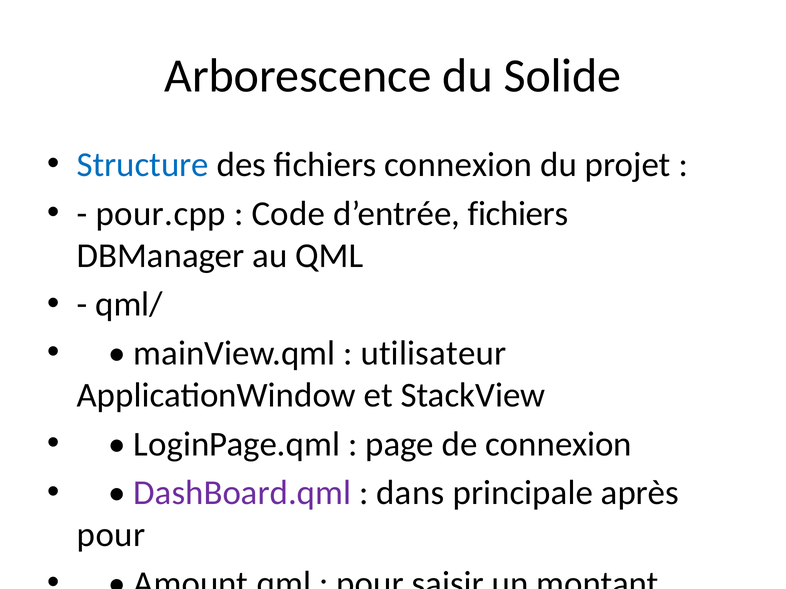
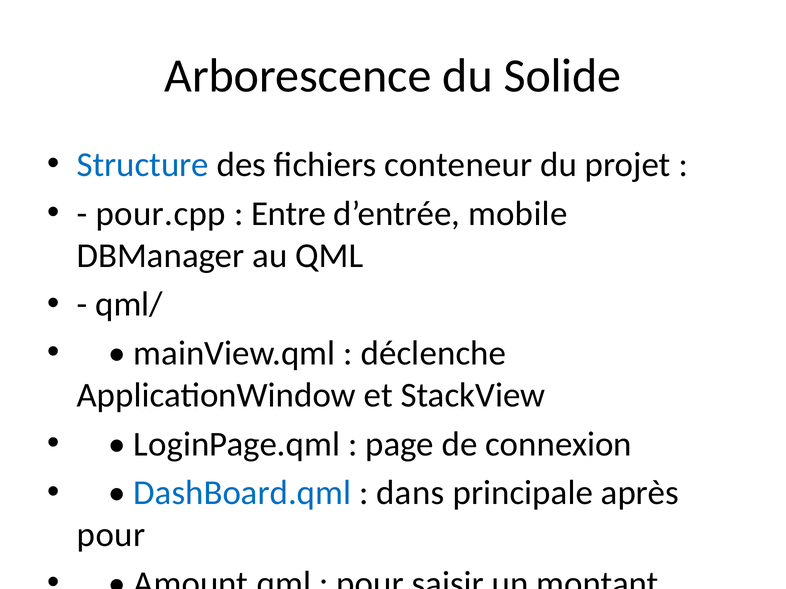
fichiers connexion: connexion -> conteneur
Code: Code -> Entre
d’entrée fichiers: fichiers -> mobile
utilisateur: utilisateur -> déclenche
DashBoard.qml colour: purple -> blue
